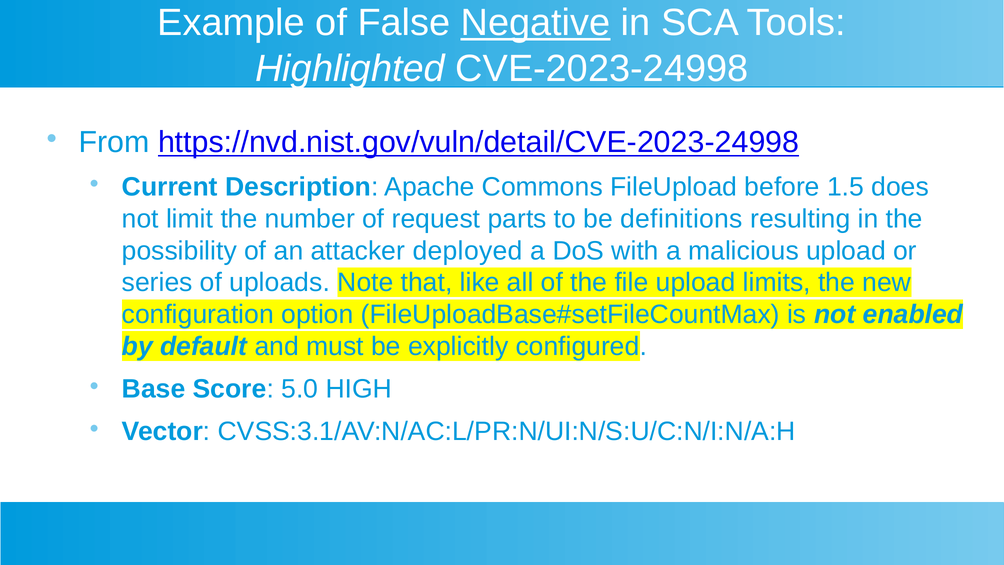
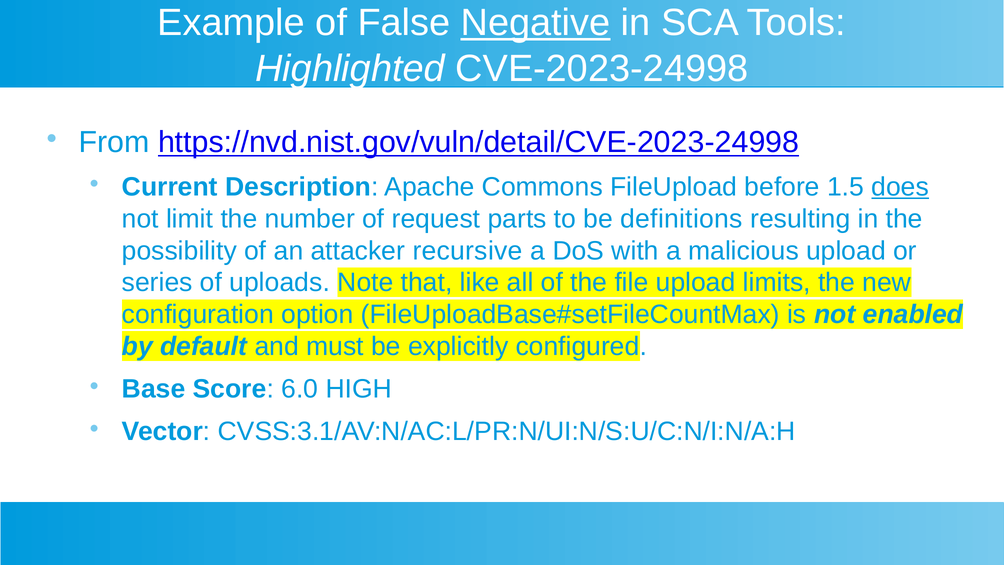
does underline: none -> present
deployed: deployed -> recursive
5.0: 5.0 -> 6.0
